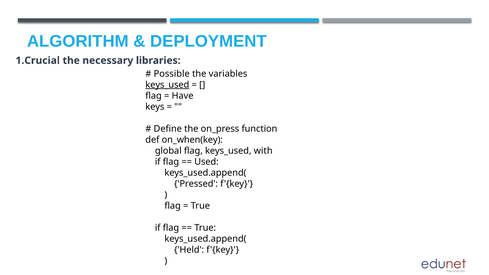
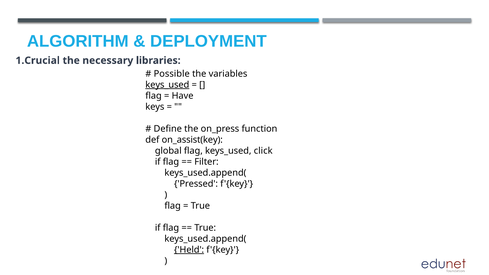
on_when(key: on_when(key -> on_assist(key
with: with -> click
Used: Used -> Filter
Held underline: none -> present
